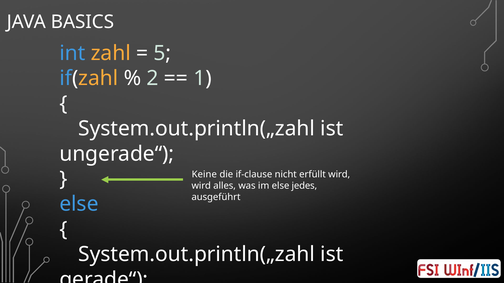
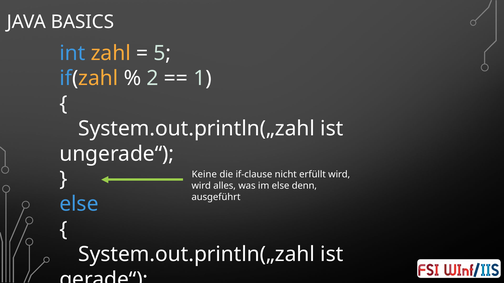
jedes: jedes -> denn
